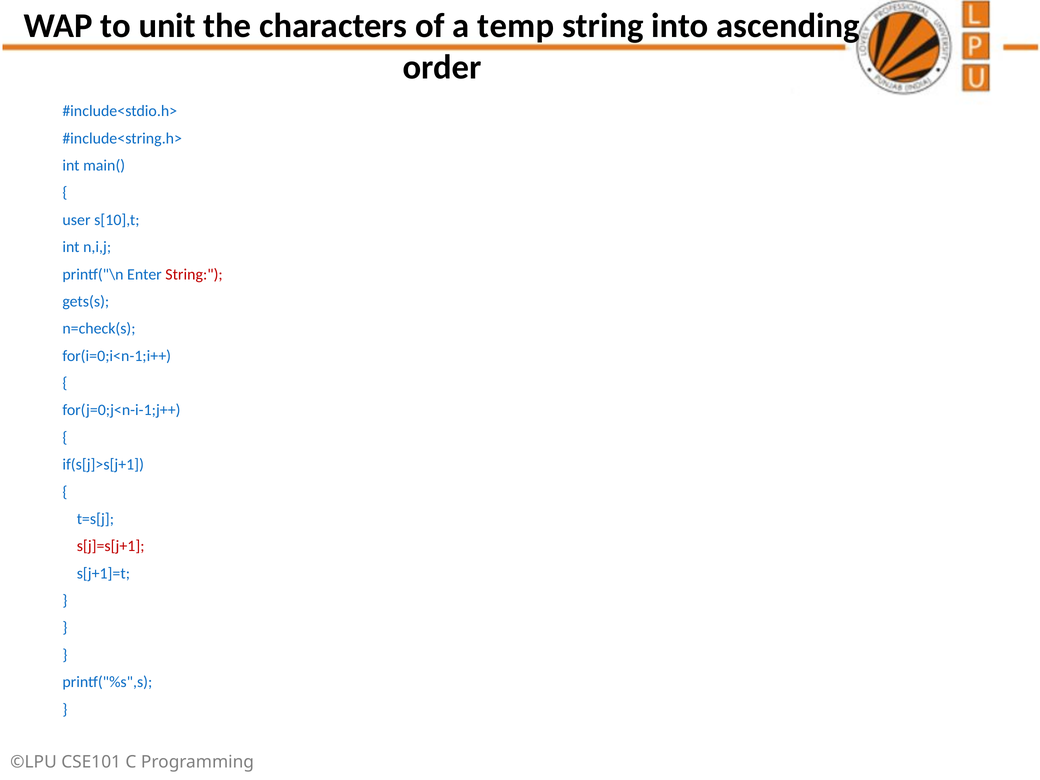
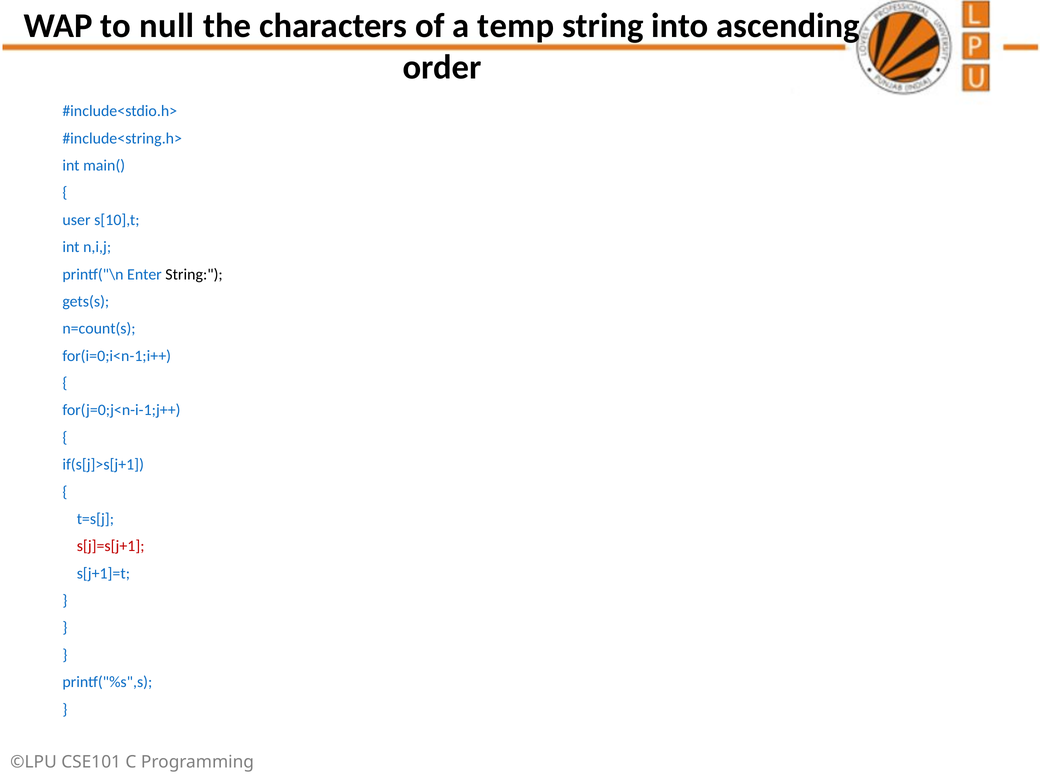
unit: unit -> null
String at (194, 274) colour: red -> black
n=check(s: n=check(s -> n=count(s
